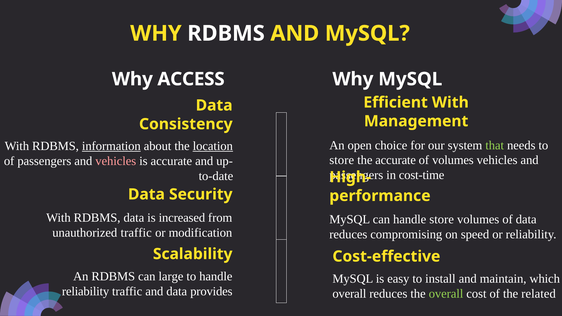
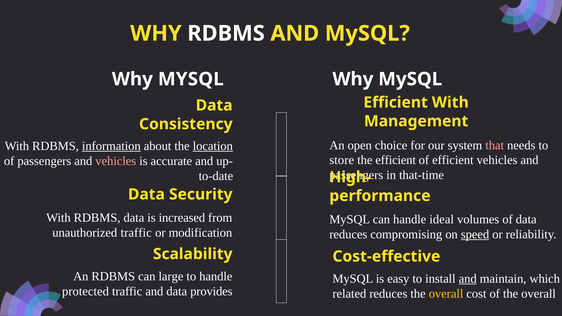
ACCESS at (191, 79): ACCESS -> MYSQL
that colour: light green -> pink
the accurate: accurate -> efficient
of volumes: volumes -> efficient
cost-time: cost-time -> that-time
handle store: store -> ideal
speed underline: none -> present
and at (468, 279) underline: none -> present
reliability at (86, 291): reliability -> protected
overall at (349, 294): overall -> related
overall at (446, 294) colour: light green -> yellow
of the related: related -> overall
